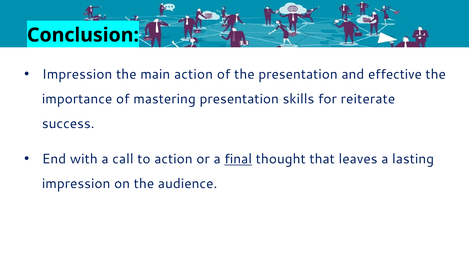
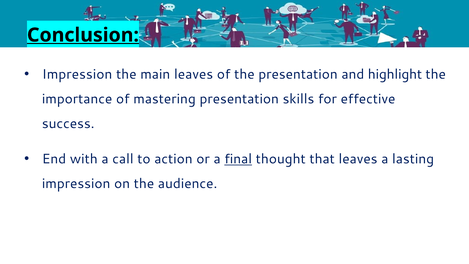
Conclusion underline: none -> present
main action: action -> leaves
effective: effective -> highlight
reiterate: reiterate -> effective
